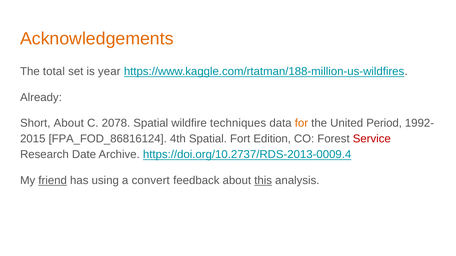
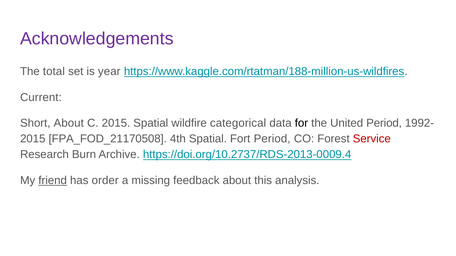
Acknowledgements colour: orange -> purple
Already: Already -> Current
C 2078: 2078 -> 2015
techniques: techniques -> categorical
for colour: orange -> black
FPA_FOD_86816124: FPA_FOD_86816124 -> FPA_FOD_21170508
Fort Edition: Edition -> Period
Date: Date -> Burn
using: using -> order
convert: convert -> missing
this underline: present -> none
